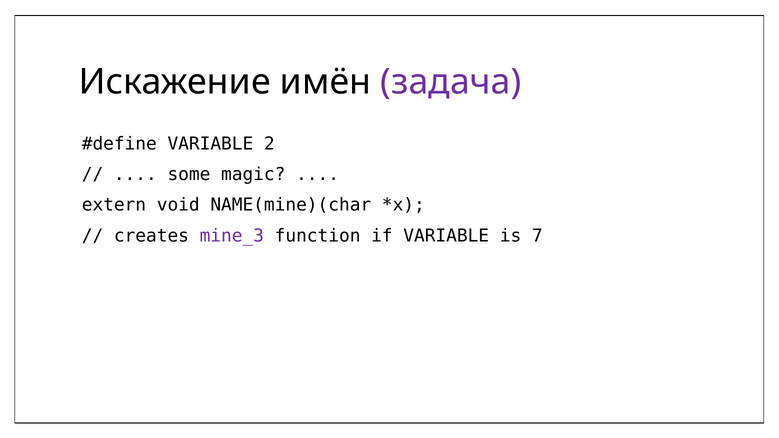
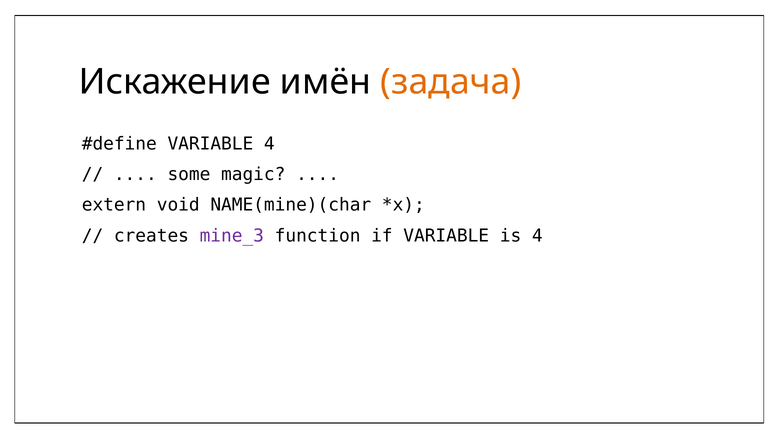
задача colour: purple -> orange
VARIABLE 2: 2 -> 4
is 7: 7 -> 4
